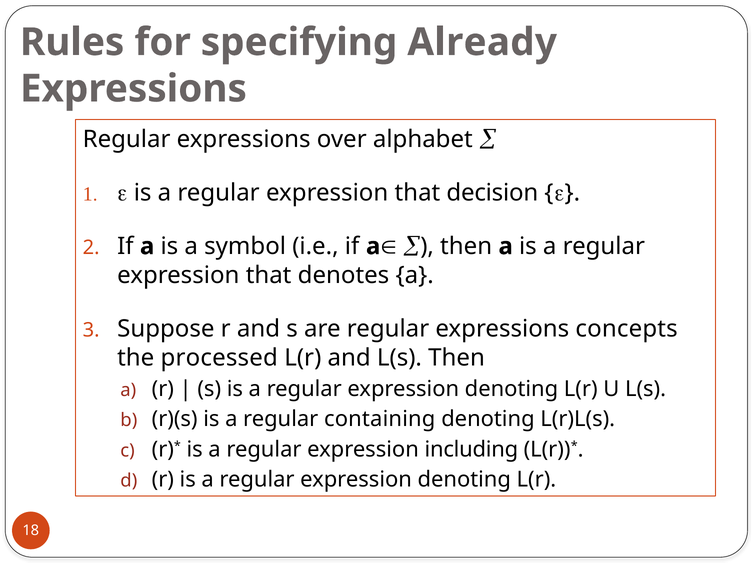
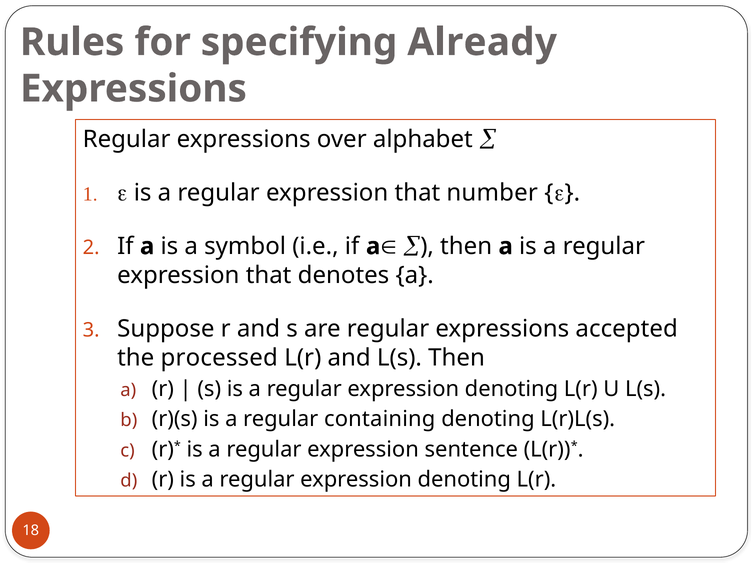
decision: decision -> number
concepts: concepts -> accepted
including: including -> sentence
